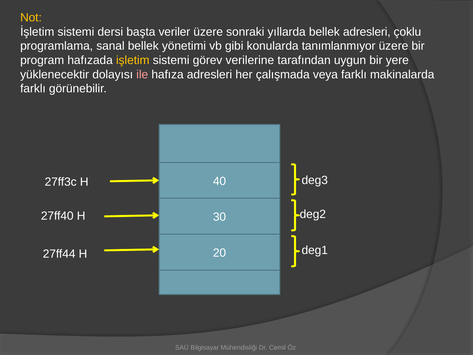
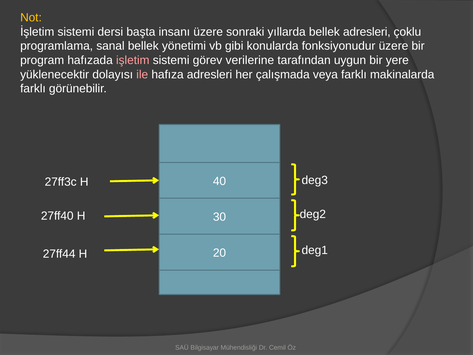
veriler: veriler -> insanı
tanımlanmıyor: tanımlanmıyor -> fonksiyonudur
işletim colour: yellow -> pink
